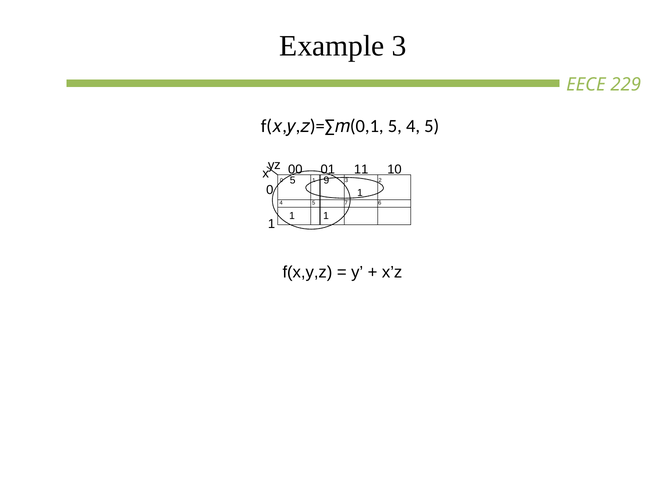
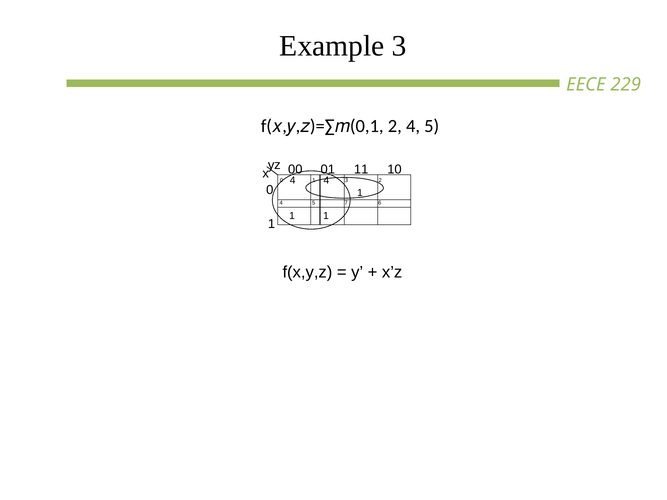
5 at (395, 126): 5 -> 2
0 5: 5 -> 4
1 9: 9 -> 4
